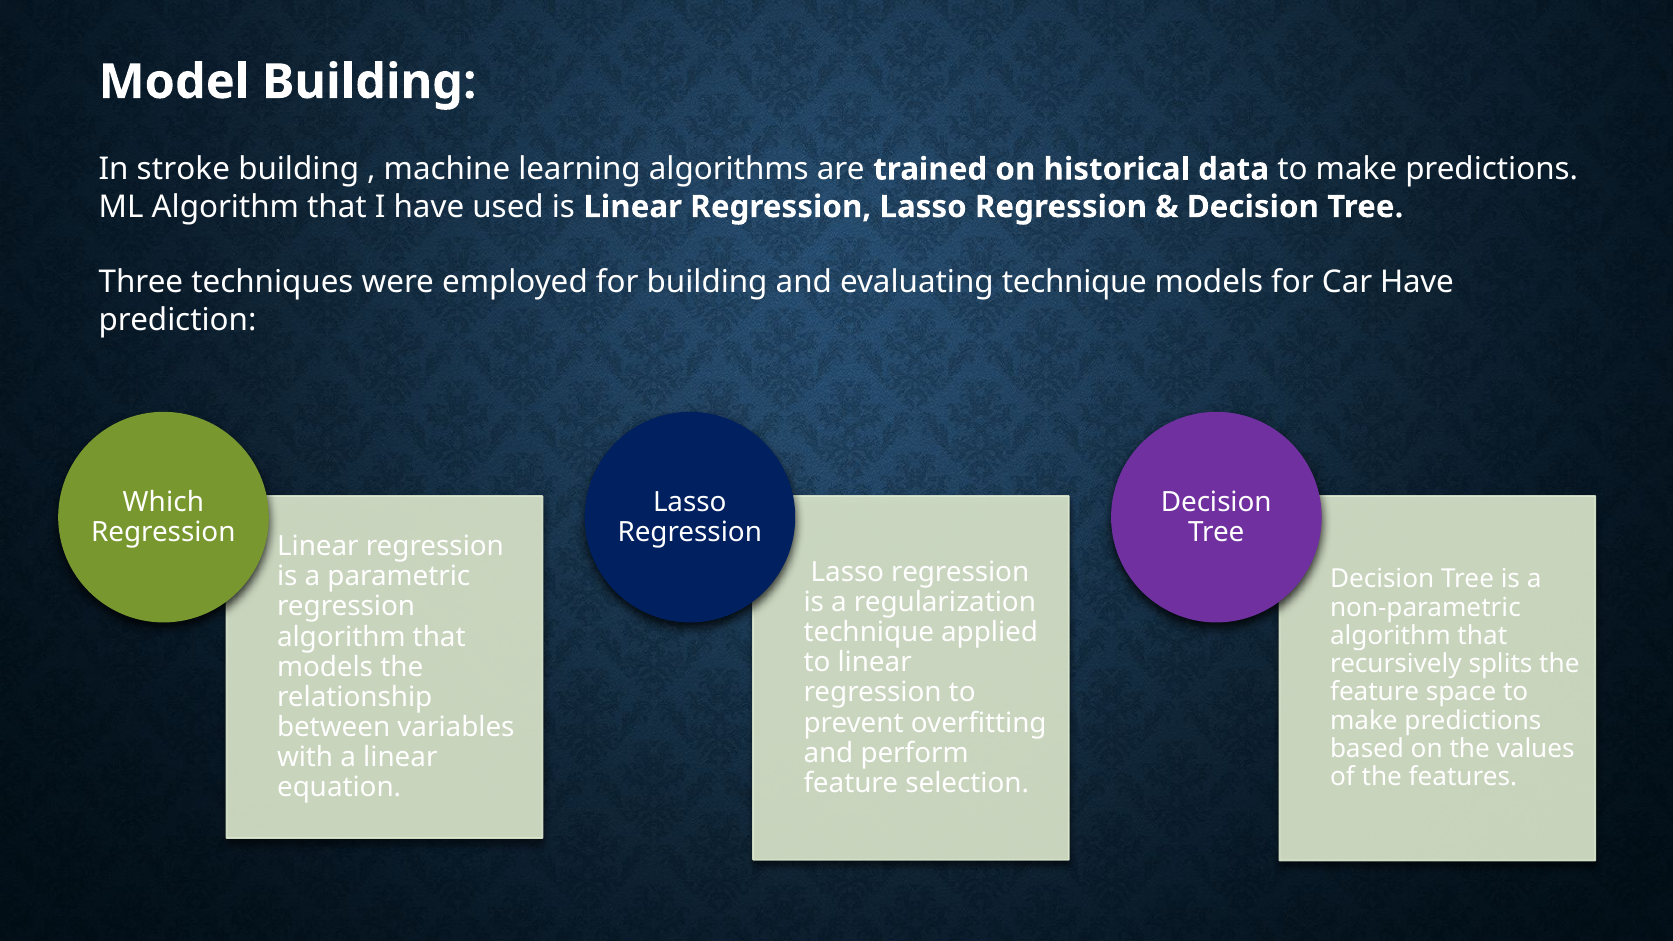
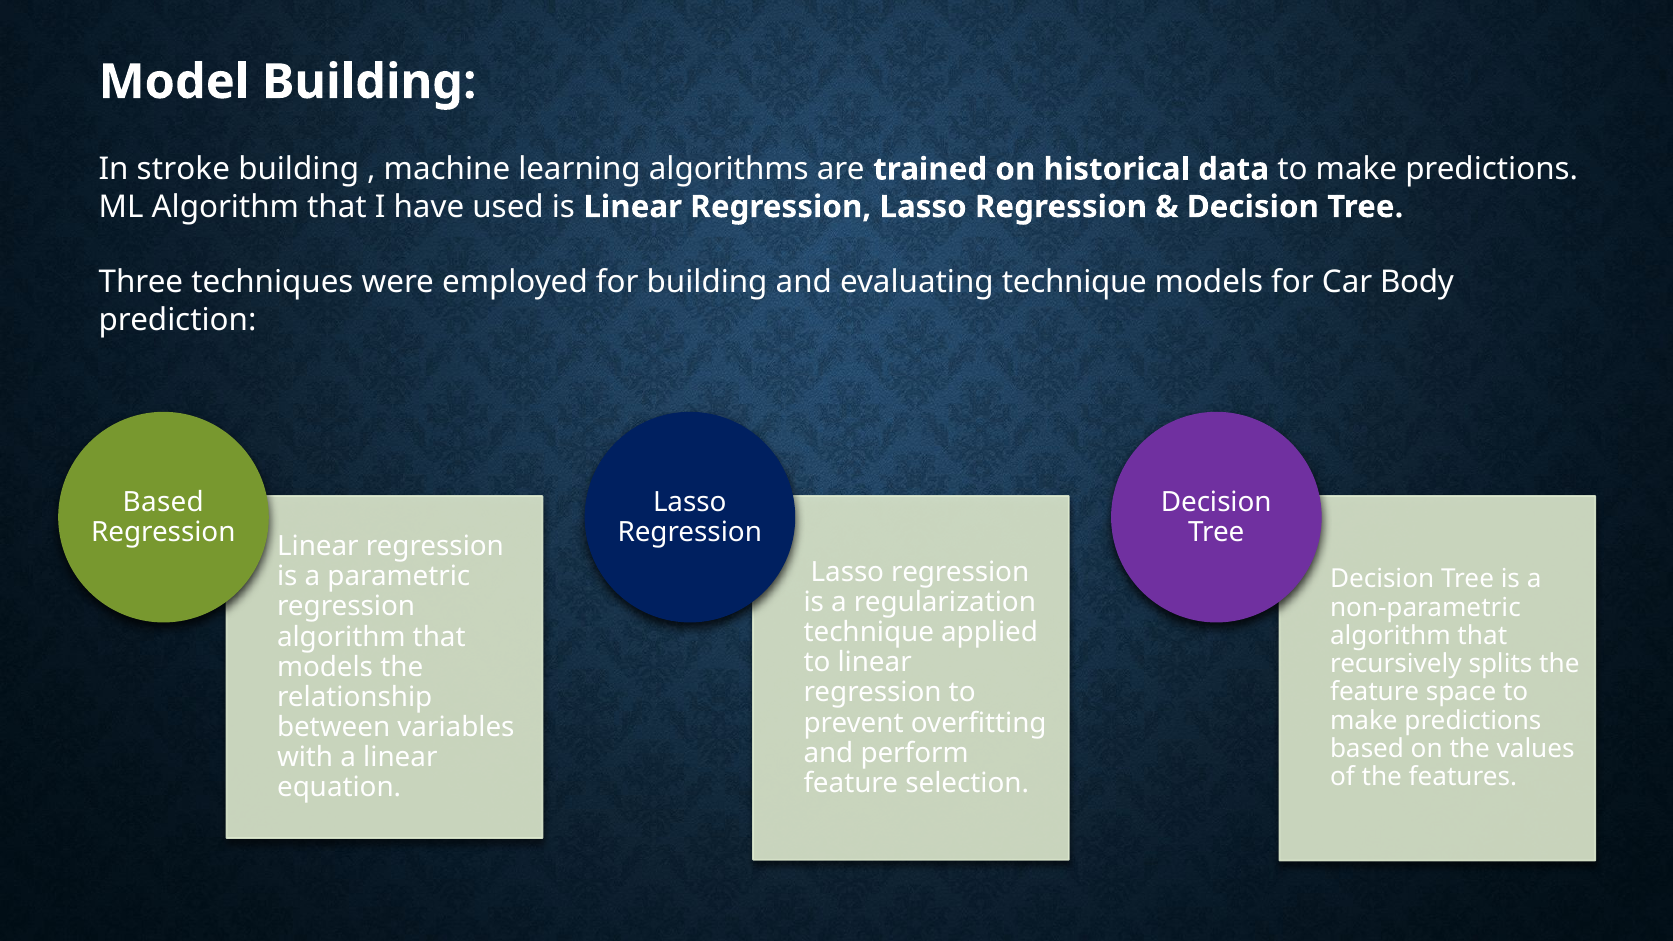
Car Have: Have -> Body
Which at (163, 502): Which -> Based
